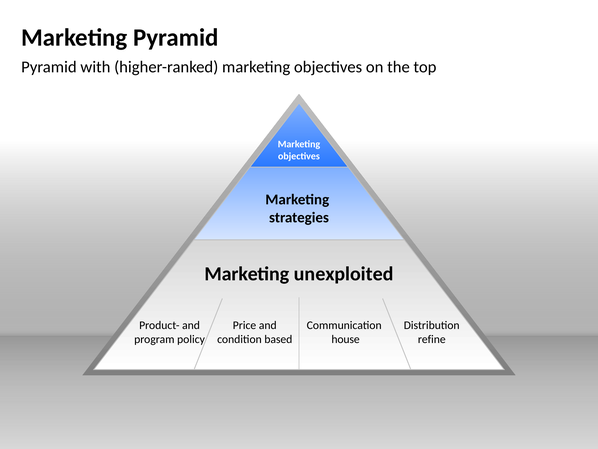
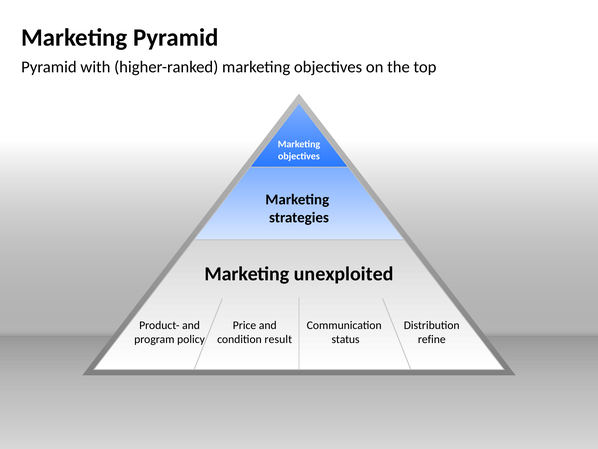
based: based -> result
house: house -> status
